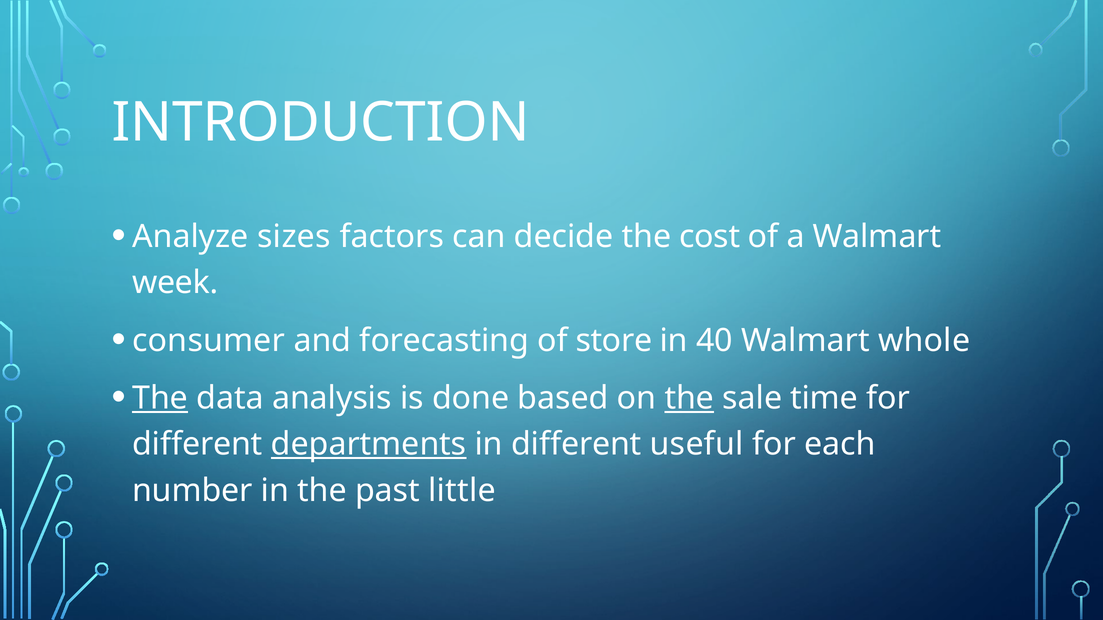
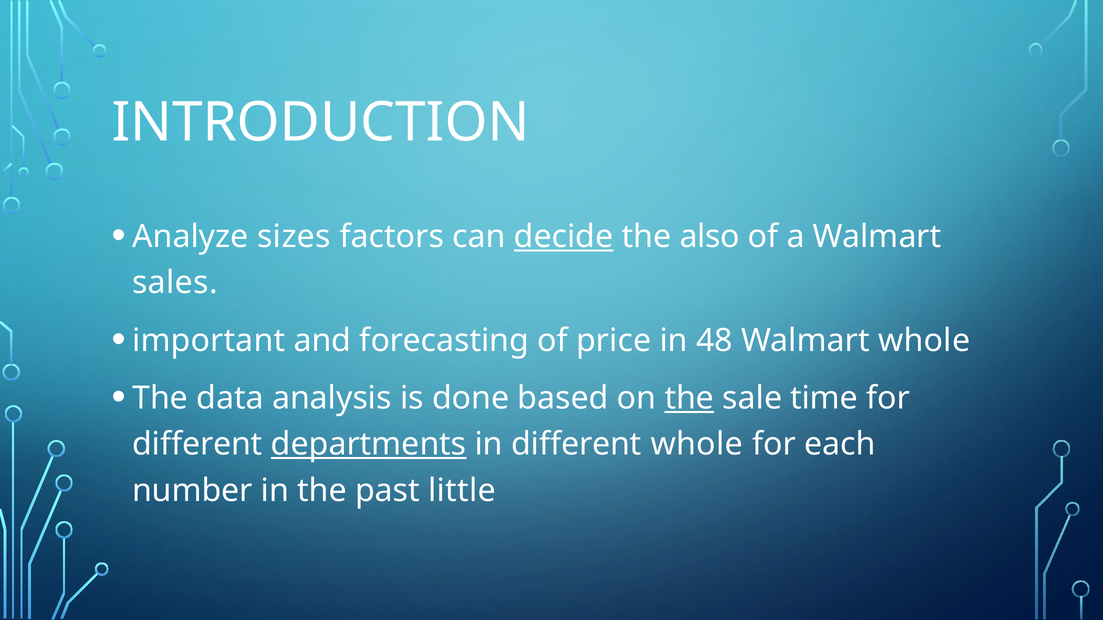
decide underline: none -> present
cost: cost -> also
week: week -> sales
consumer: consumer -> important
store: store -> price
40: 40 -> 48
The at (160, 398) underline: present -> none
different useful: useful -> whole
